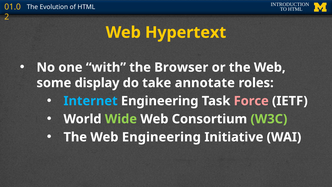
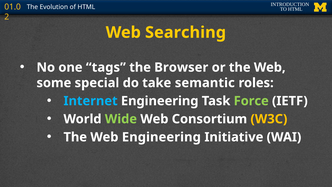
Hypertext: Hypertext -> Searching
with: with -> tags
display: display -> special
annotate: annotate -> semantic
Force colour: pink -> light green
W3C colour: light green -> yellow
